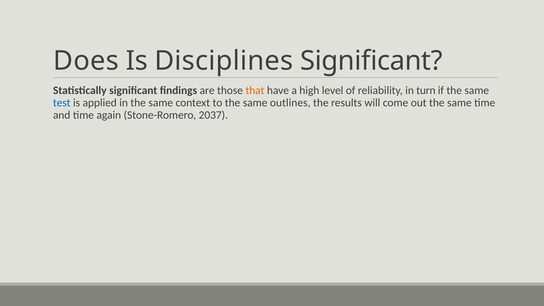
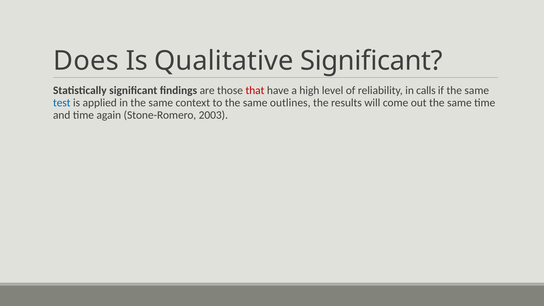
Disciplines: Disciplines -> Qualitative
that colour: orange -> red
turn: turn -> calls
2037: 2037 -> 2003
